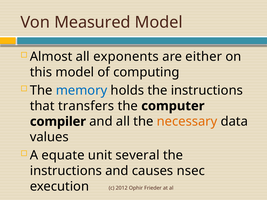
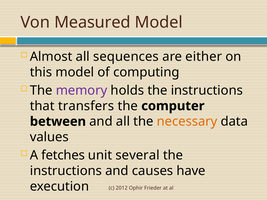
exponents: exponents -> sequences
memory colour: blue -> purple
compiler: compiler -> between
equate: equate -> fetches
nsec: nsec -> have
